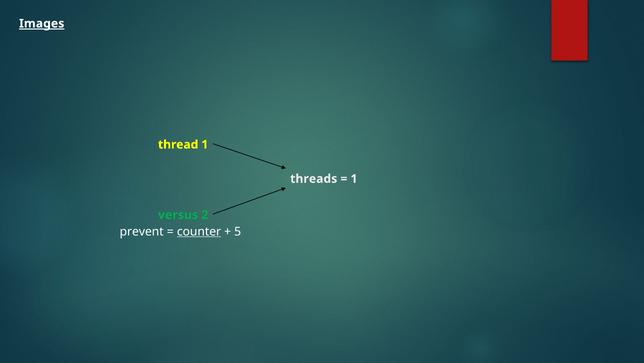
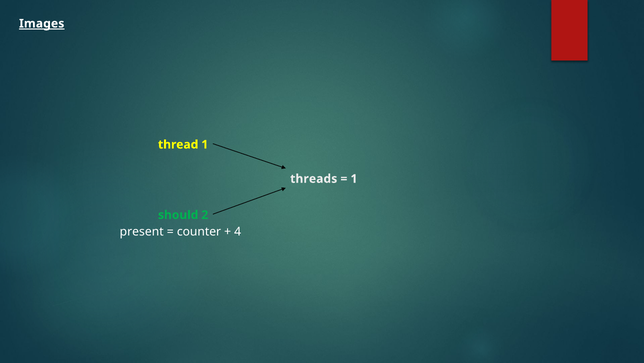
versus: versus -> should
prevent: prevent -> present
counter underline: present -> none
5: 5 -> 4
